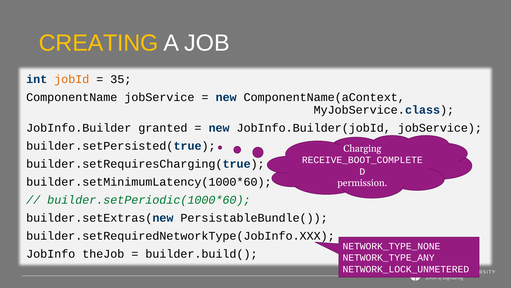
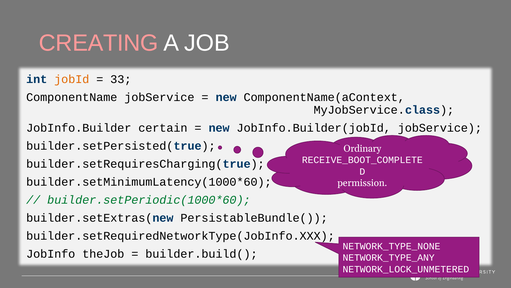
CREATING colour: yellow -> pink
35: 35 -> 33
granted: granted -> certain
Charging: Charging -> Ordinary
